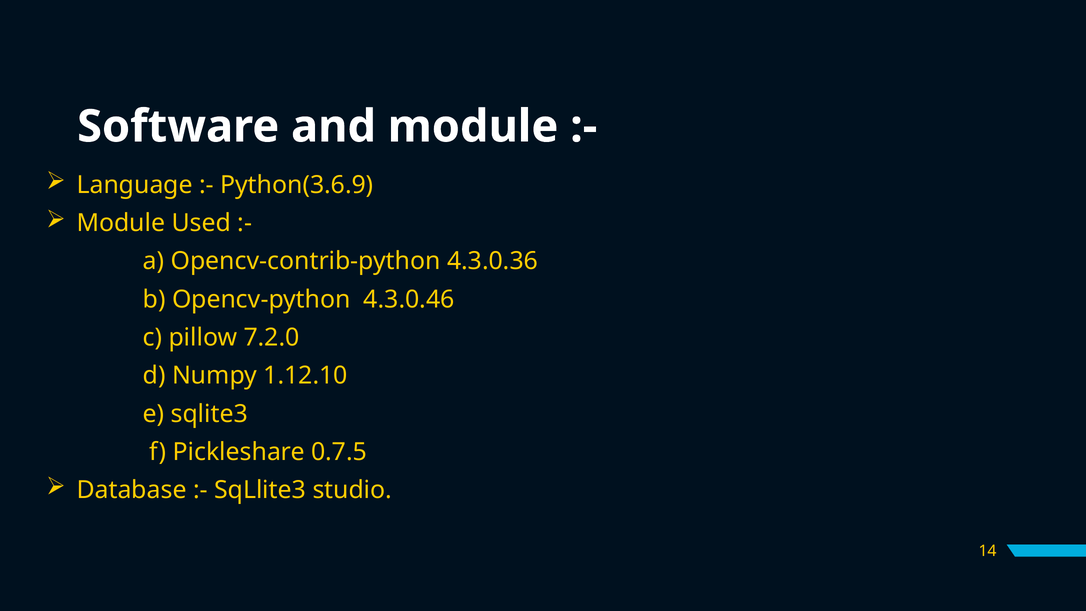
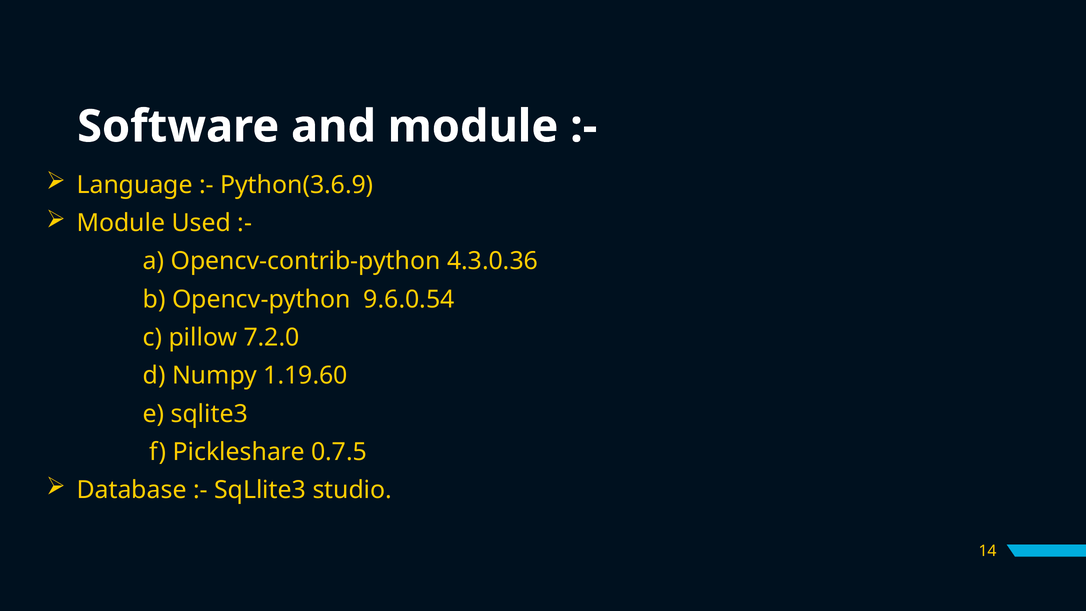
4.3.0.46: 4.3.0.46 -> 9.6.0.54
1.12.10: 1.12.10 -> 1.19.60
